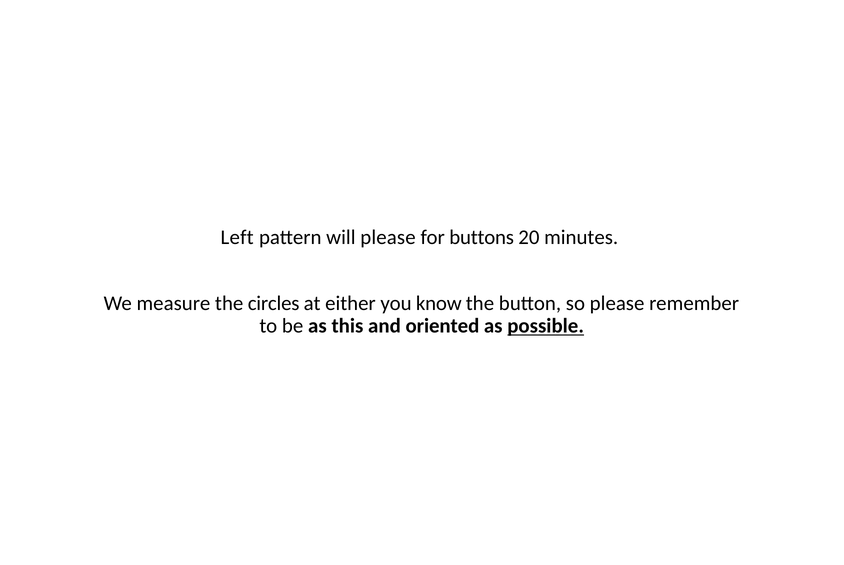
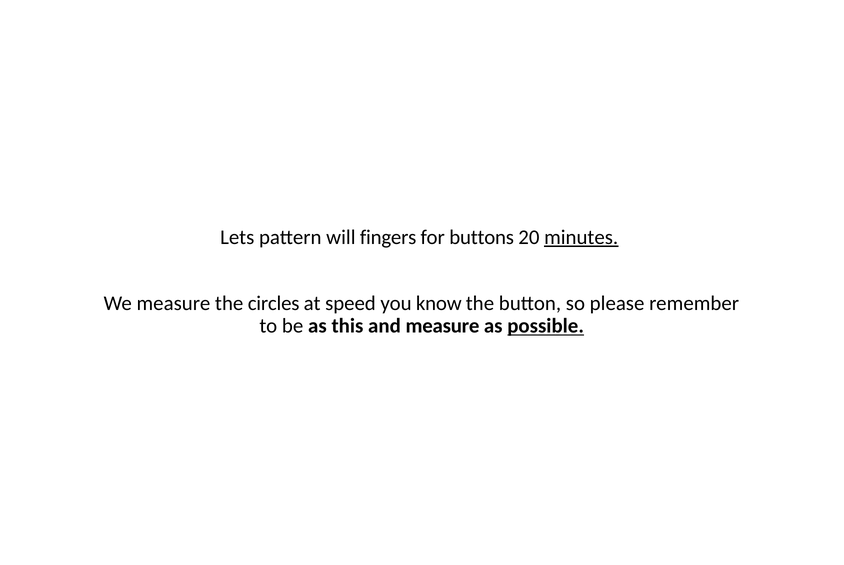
Left: Left -> Lets
will please: please -> fingers
minutes underline: none -> present
either: either -> speed
and oriented: oriented -> measure
